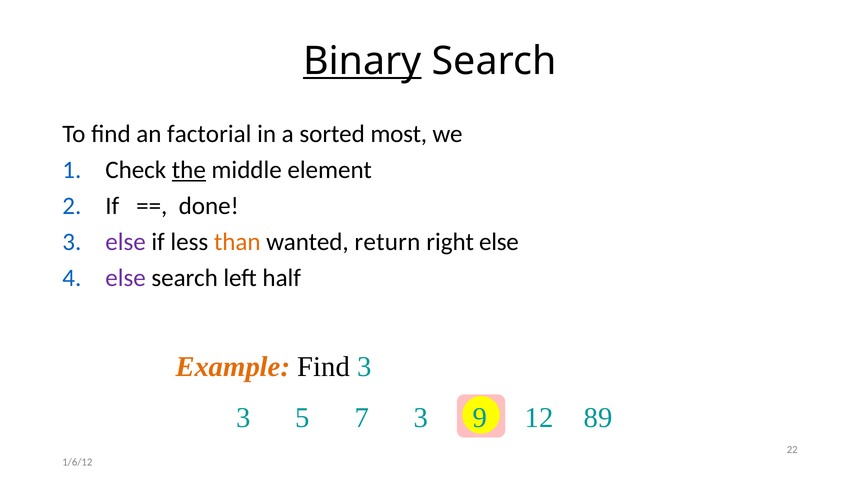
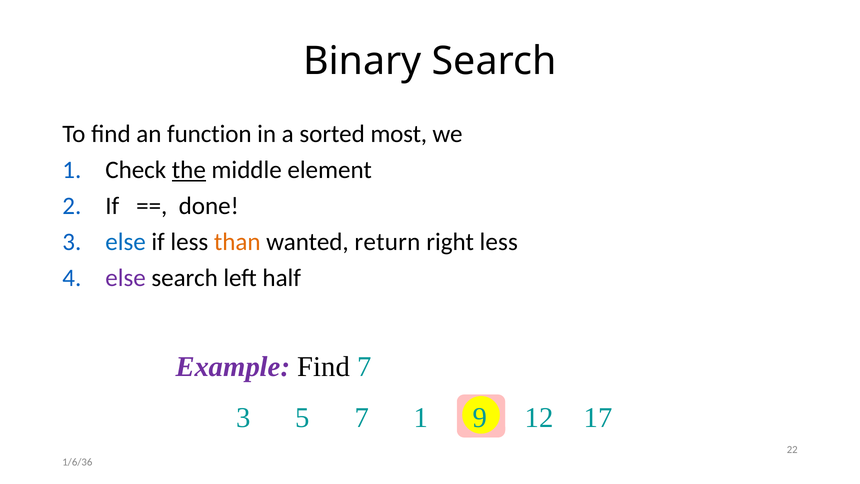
Binary underline: present -> none
factorial: factorial -> function
else at (126, 242) colour: purple -> blue
right else: else -> less
Example colour: orange -> purple
Find 3: 3 -> 7
7 3: 3 -> 1
89: 89 -> 17
1/6/12: 1/6/12 -> 1/6/36
